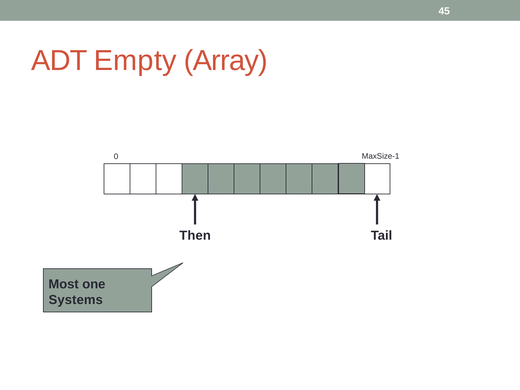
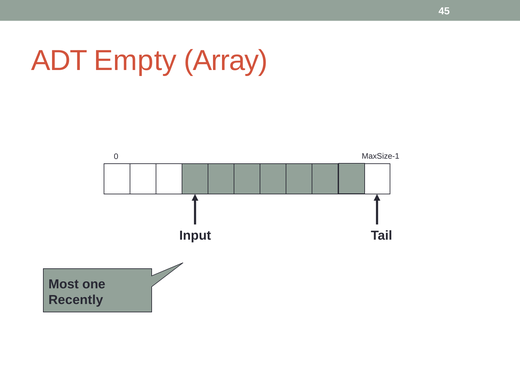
Then: Then -> Input
Systems: Systems -> Recently
